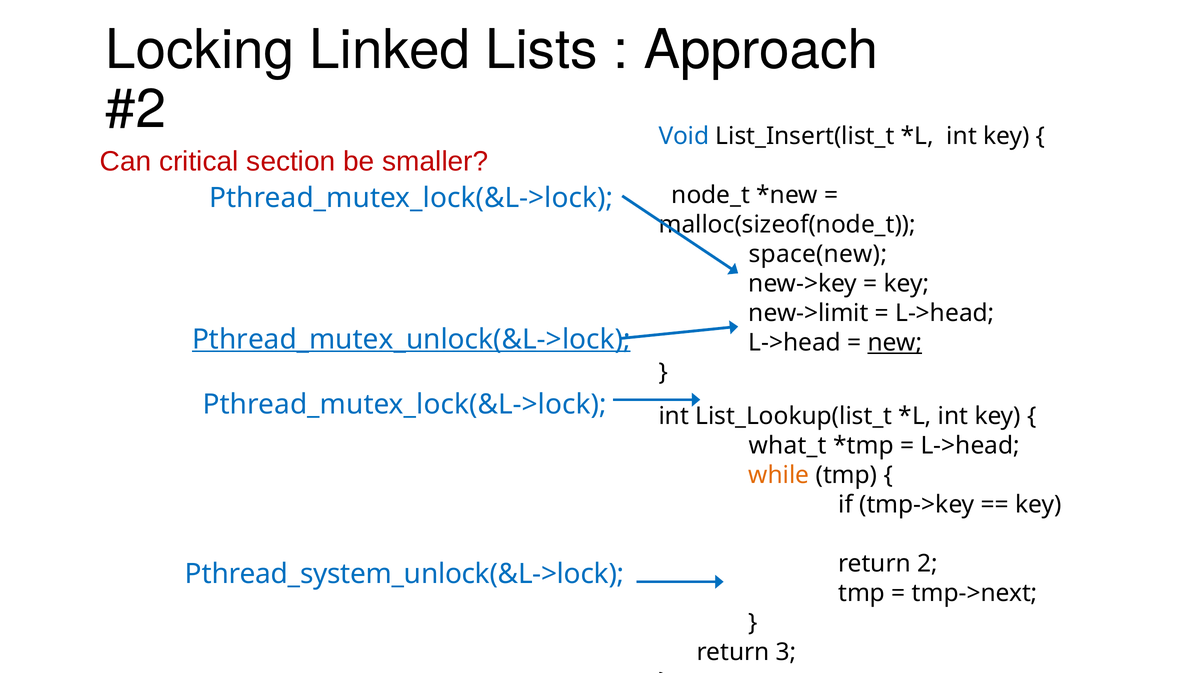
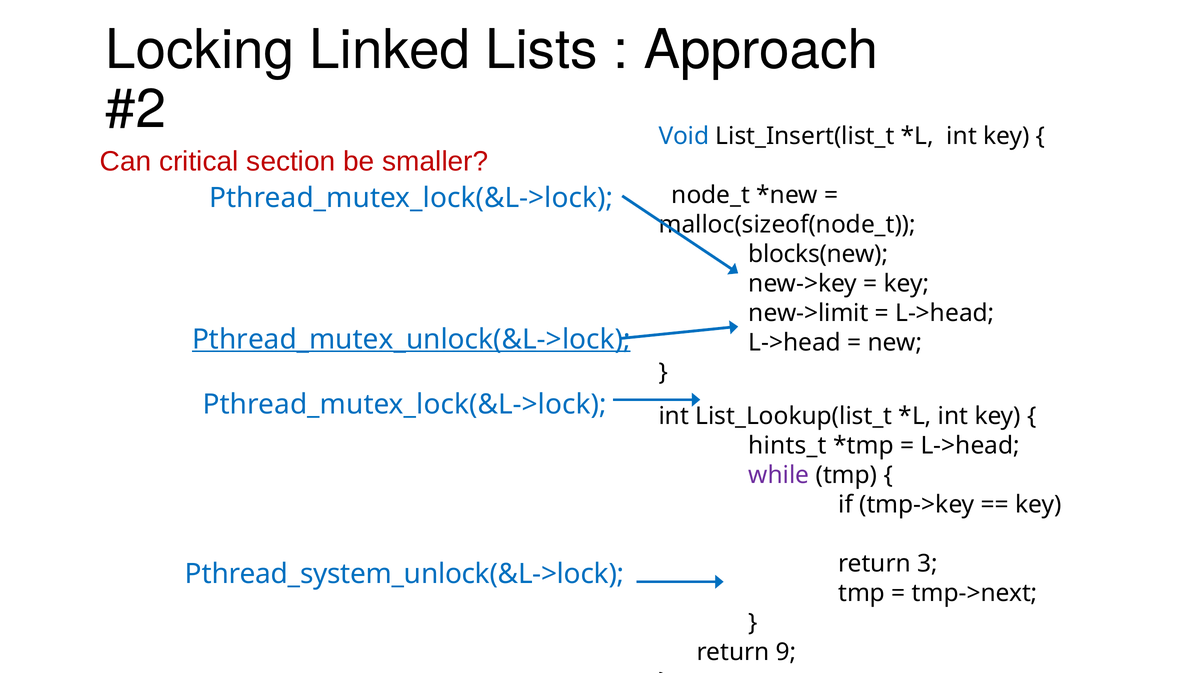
space(new: space(new -> blocks(new
new underline: present -> none
what_t: what_t -> hints_t
while colour: orange -> purple
2: 2 -> 3
3: 3 -> 9
